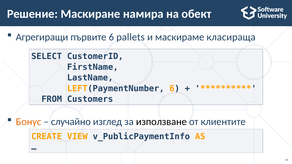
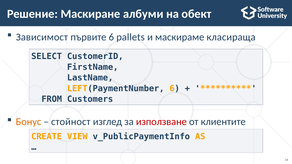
намира: намира -> албуми
Агрегиращи: Агрегиращи -> Зависимост
случайно: случайно -> стойност
използване colour: black -> red
